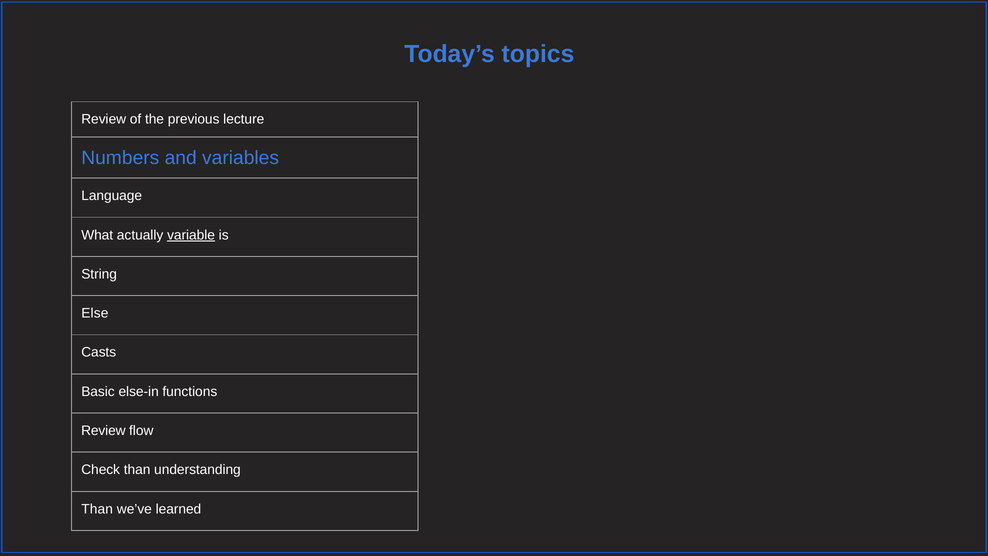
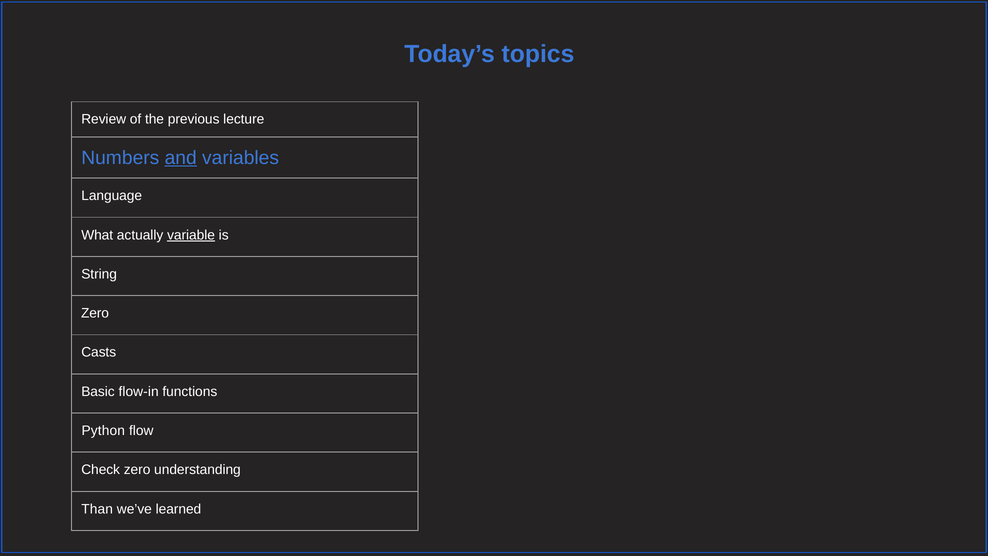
and underline: none -> present
Else at (95, 313): Else -> Zero
else-in: else-in -> flow-in
Review at (103, 431): Review -> Python
Check than: than -> zero
